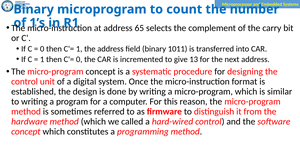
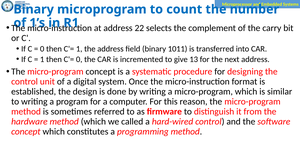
65: 65 -> 22
